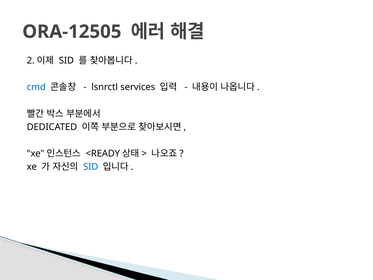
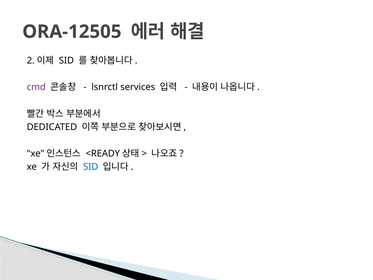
cmd colour: blue -> purple
